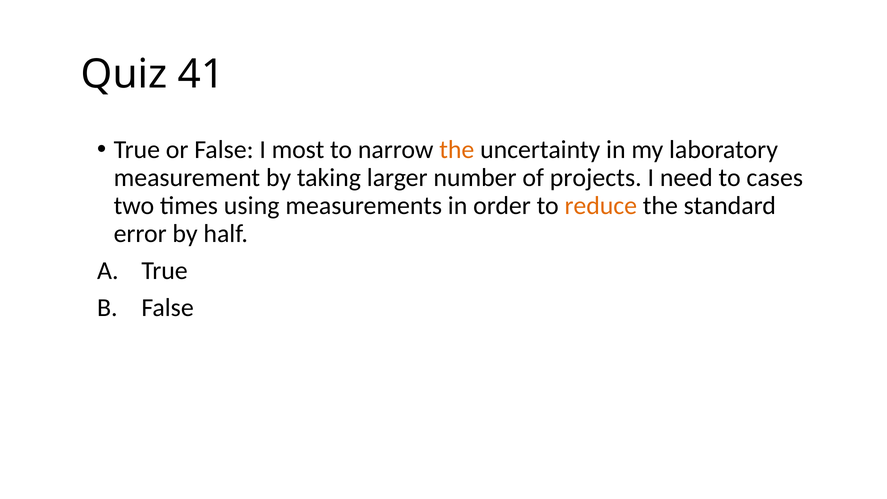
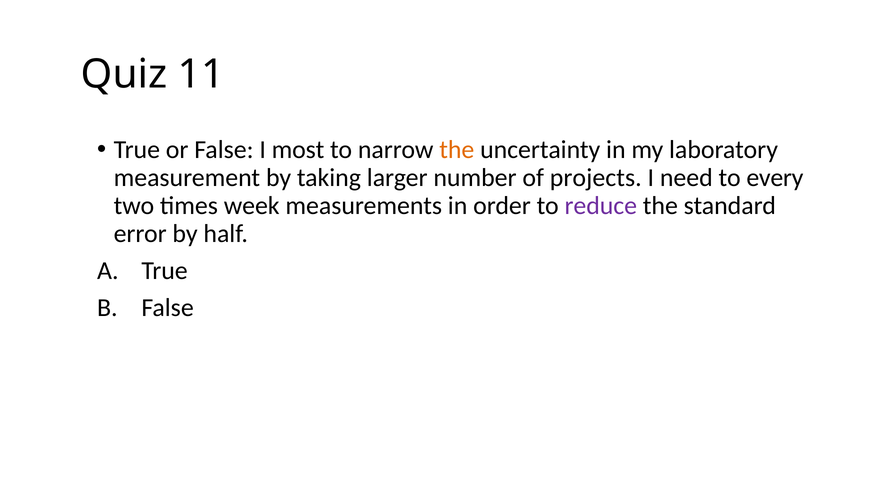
41: 41 -> 11
cases: cases -> every
using: using -> week
reduce colour: orange -> purple
